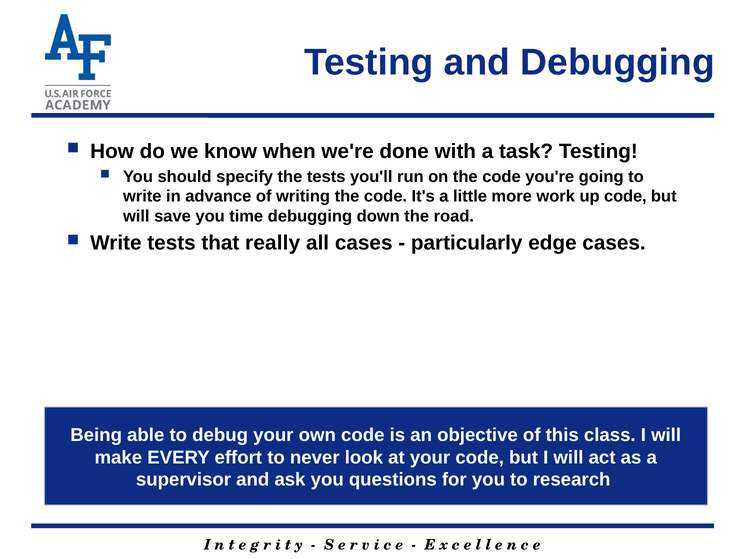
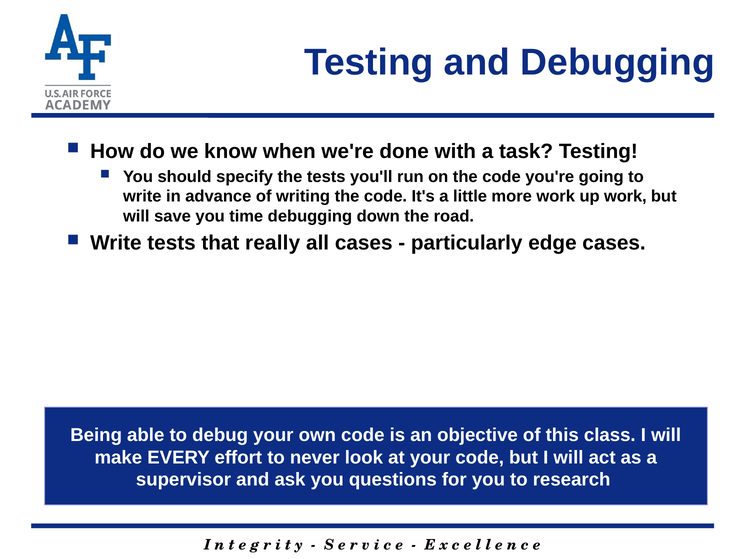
up code: code -> work
